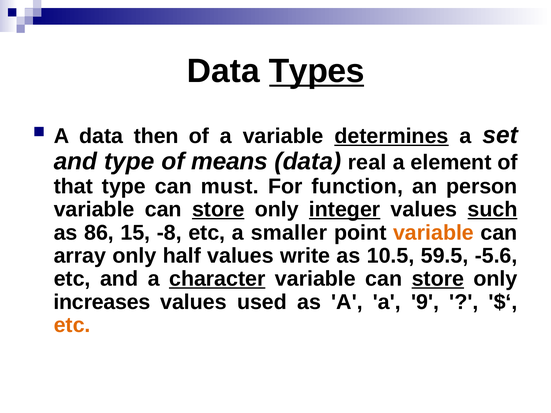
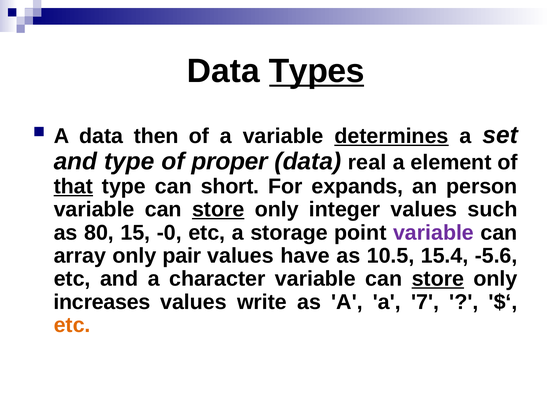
means: means -> proper
that underline: none -> present
must: must -> short
function: function -> expands
integer underline: present -> none
such underline: present -> none
86: 86 -> 80
-8: -8 -> -0
smaller: smaller -> storage
variable at (433, 233) colour: orange -> purple
half: half -> pair
write: write -> have
59.5: 59.5 -> 15.4
character underline: present -> none
used: used -> write
9: 9 -> 7
